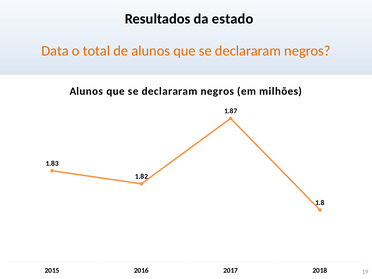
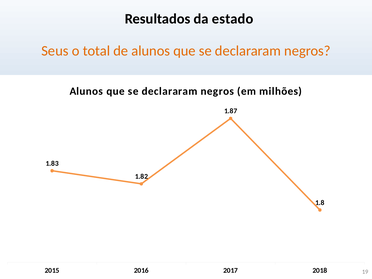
Data: Data -> Seus
